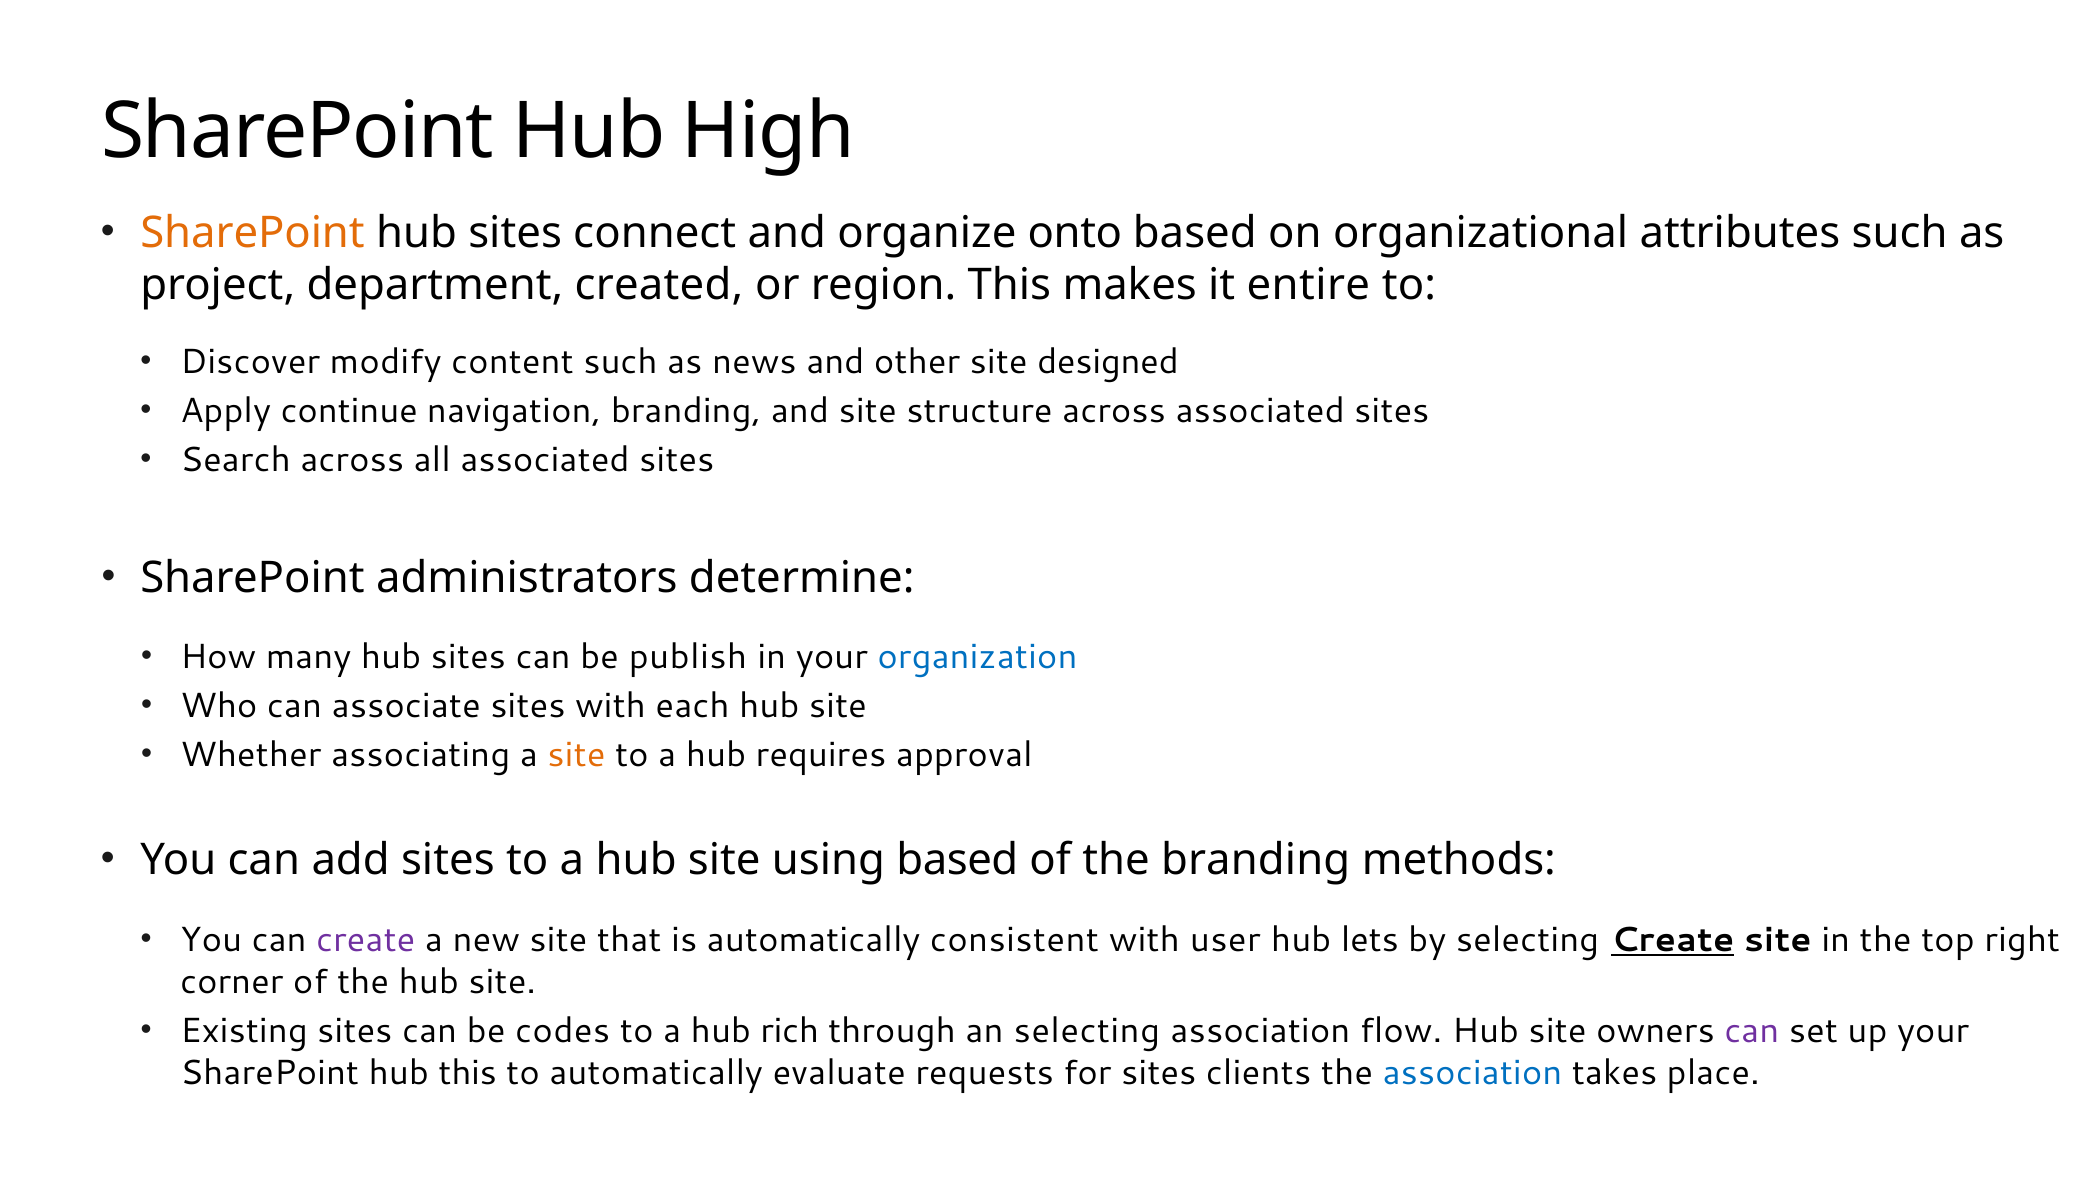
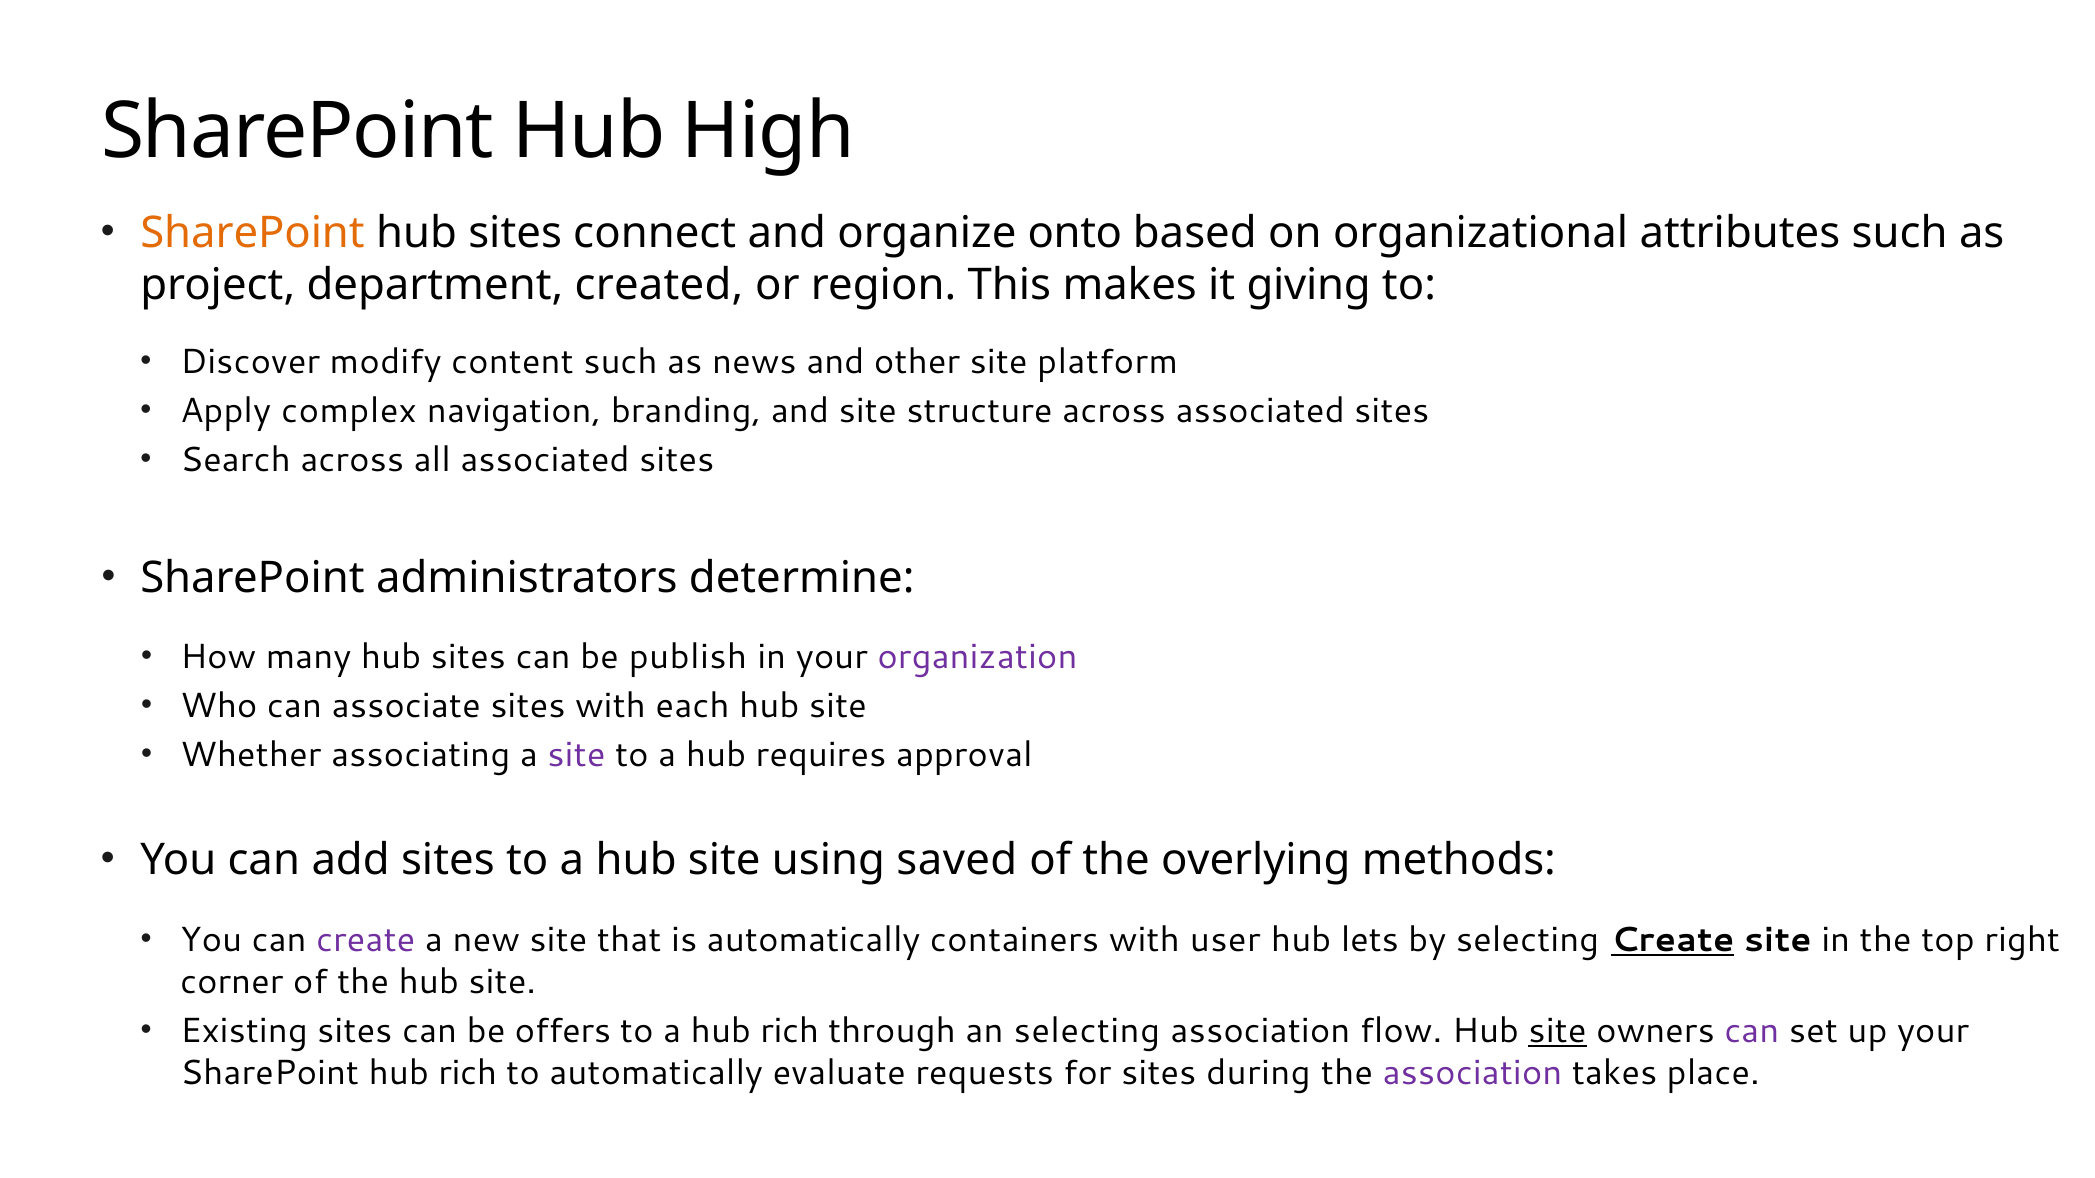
entire: entire -> giving
designed: designed -> platform
continue: continue -> complex
organization colour: blue -> purple
site at (576, 755) colour: orange -> purple
using based: based -> saved
the branding: branding -> overlying
consistent: consistent -> containers
codes: codes -> offers
site at (1558, 1031) underline: none -> present
SharePoint hub this: this -> rich
clients: clients -> during
association at (1472, 1073) colour: blue -> purple
